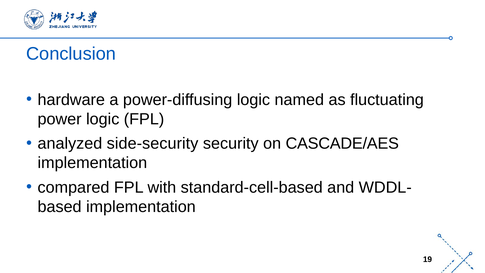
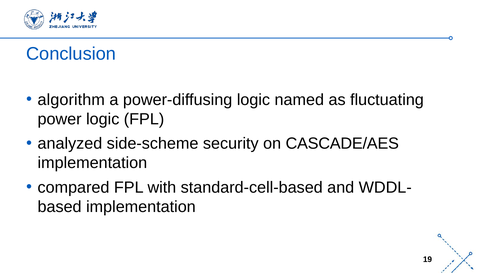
hardware: hardware -> algorithm
side-security: side-security -> side-scheme
